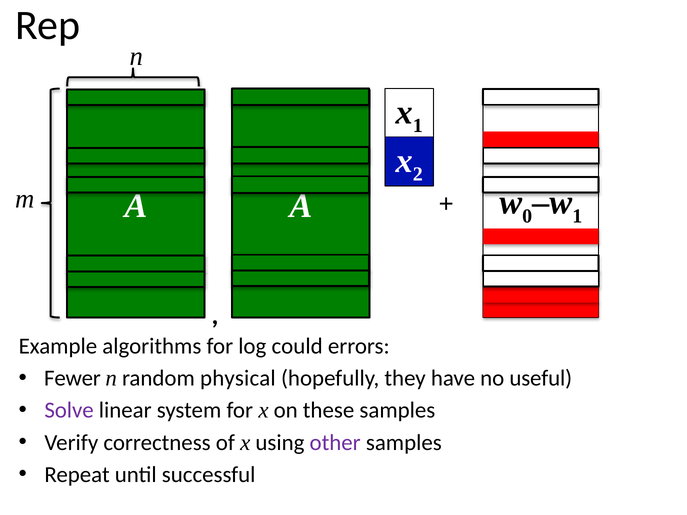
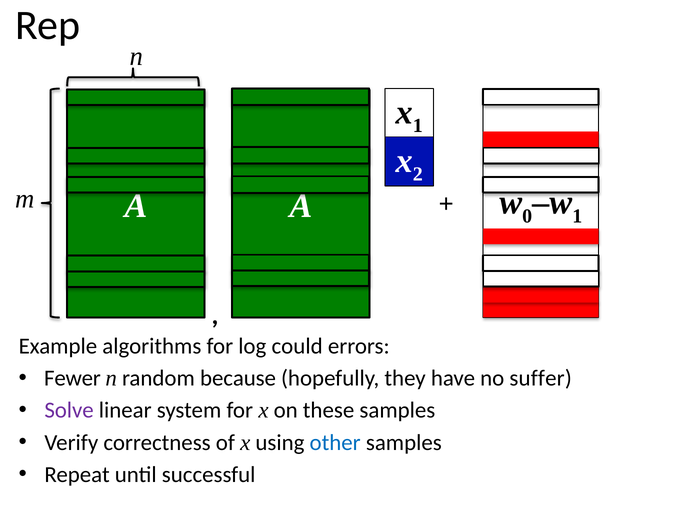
physical: physical -> because
useful: useful -> suffer
other colour: purple -> blue
